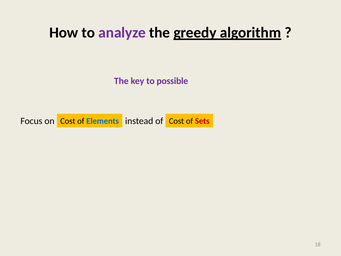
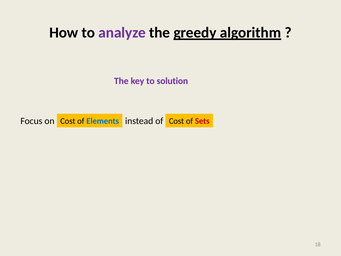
possible: possible -> solution
